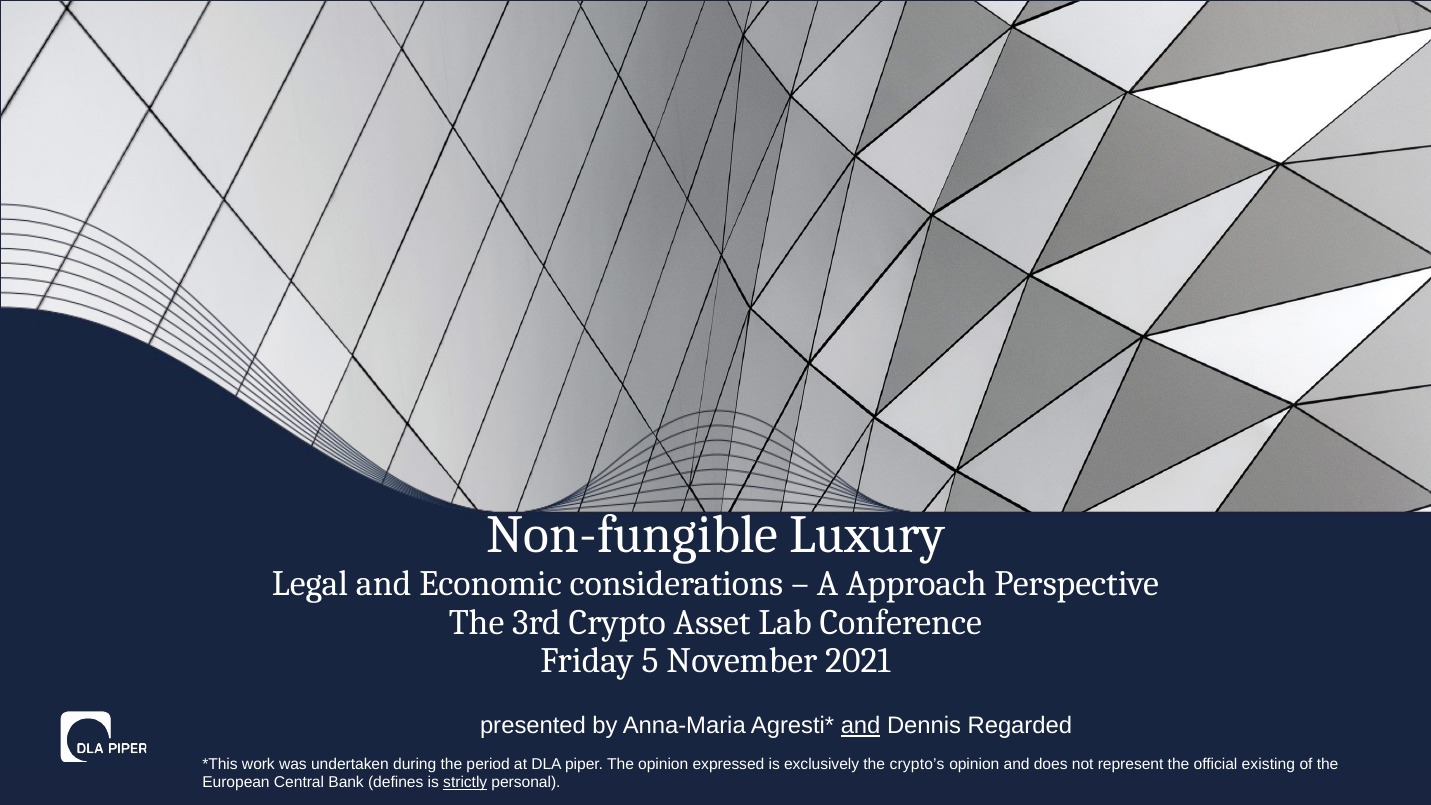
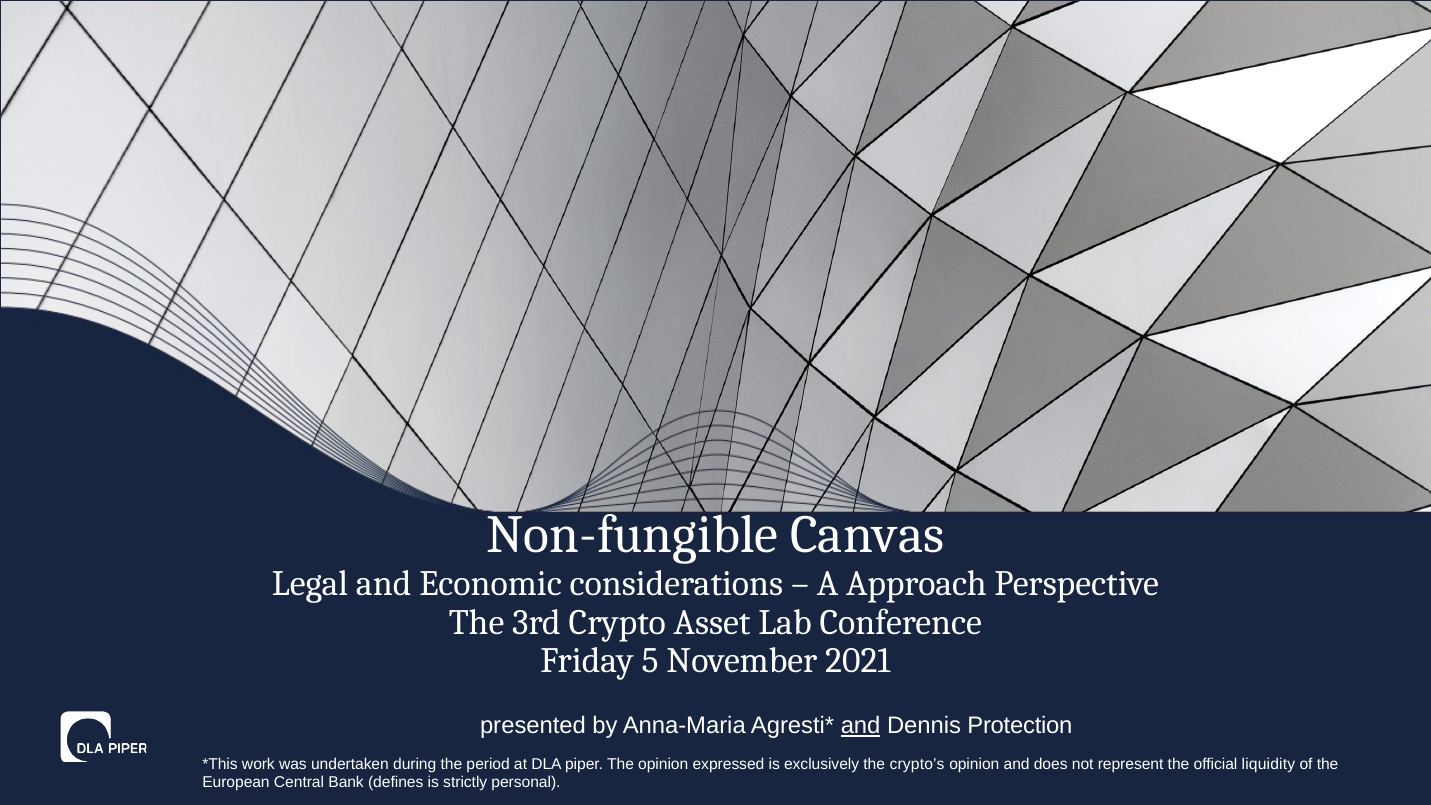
Luxury: Luxury -> Canvas
Regarded: Regarded -> Protection
existing: existing -> liquidity
strictly underline: present -> none
